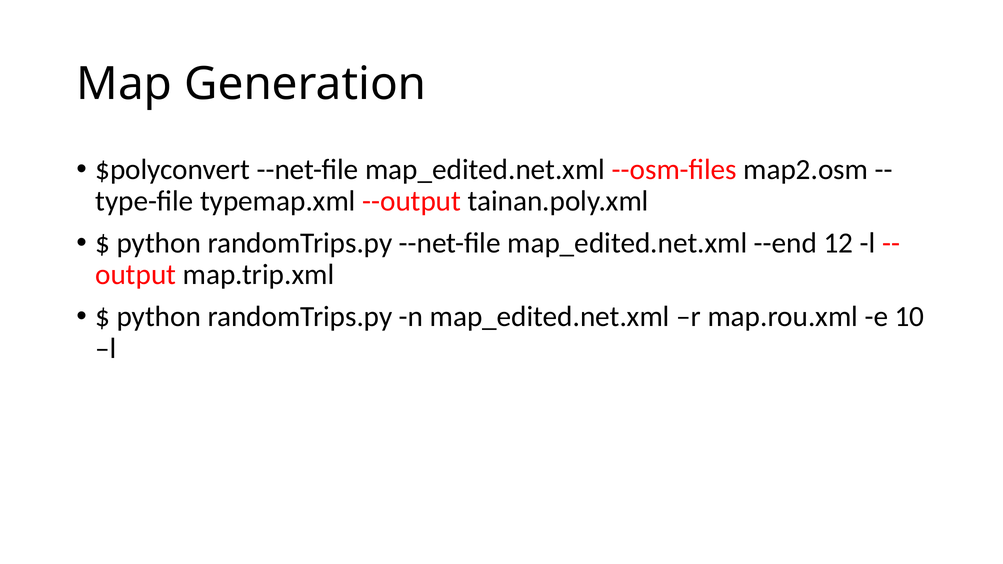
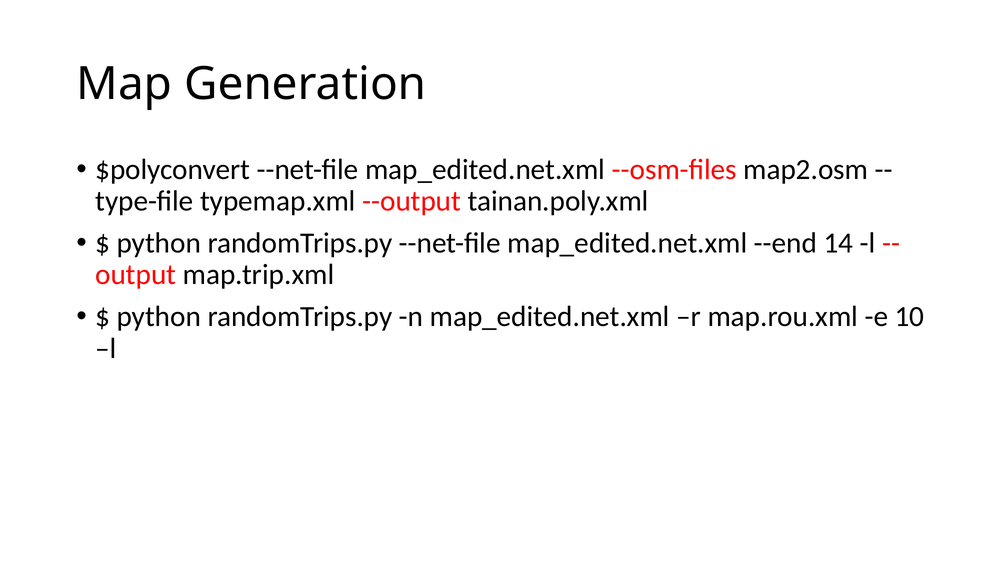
12: 12 -> 14
